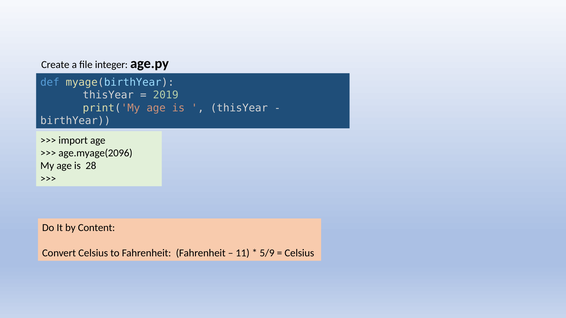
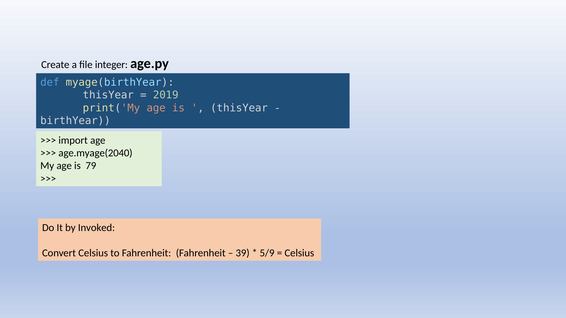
age.myage(2096: age.myage(2096 -> age.myage(2040
28: 28 -> 79
Content: Content -> Invoked
11: 11 -> 39
